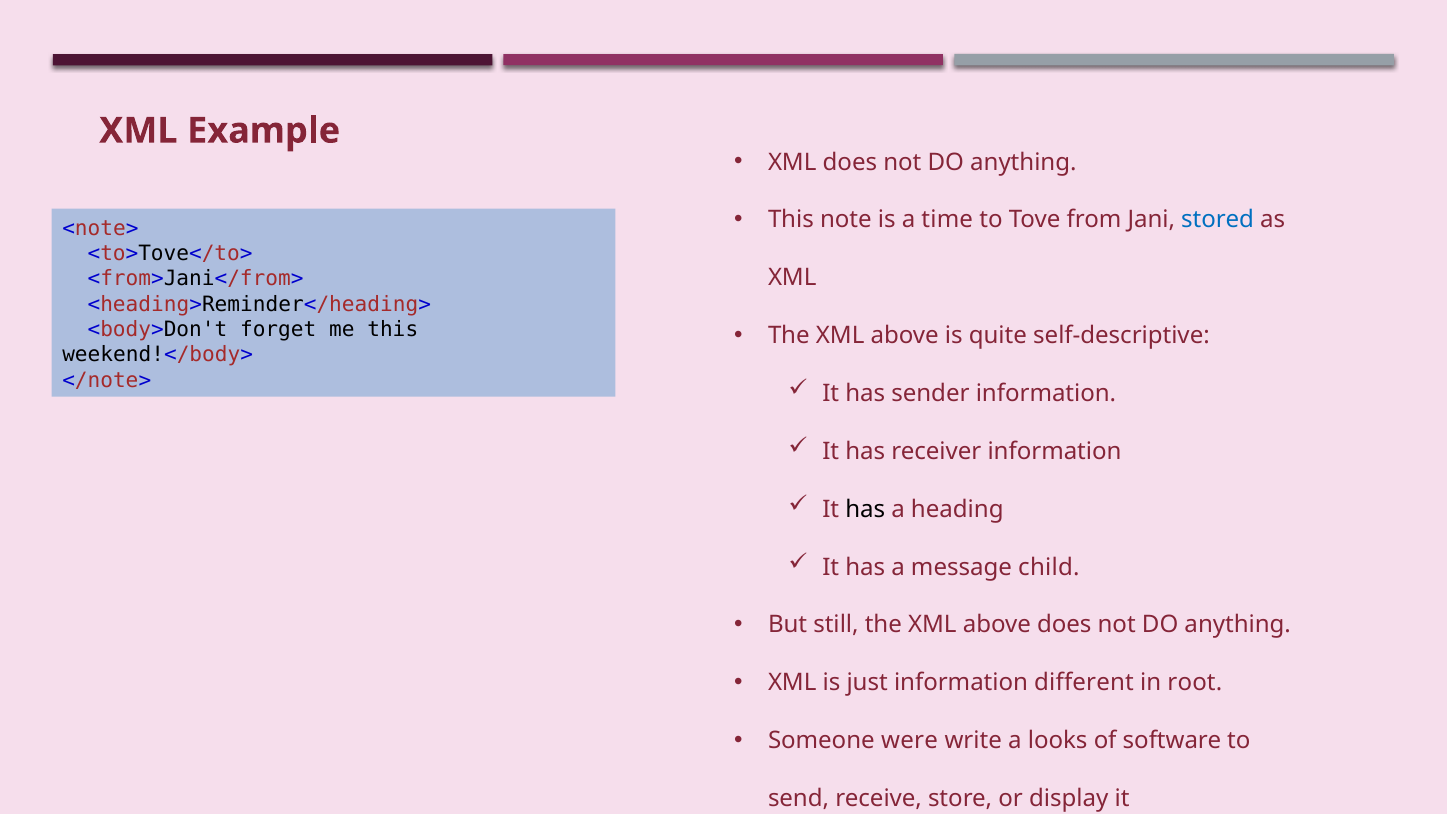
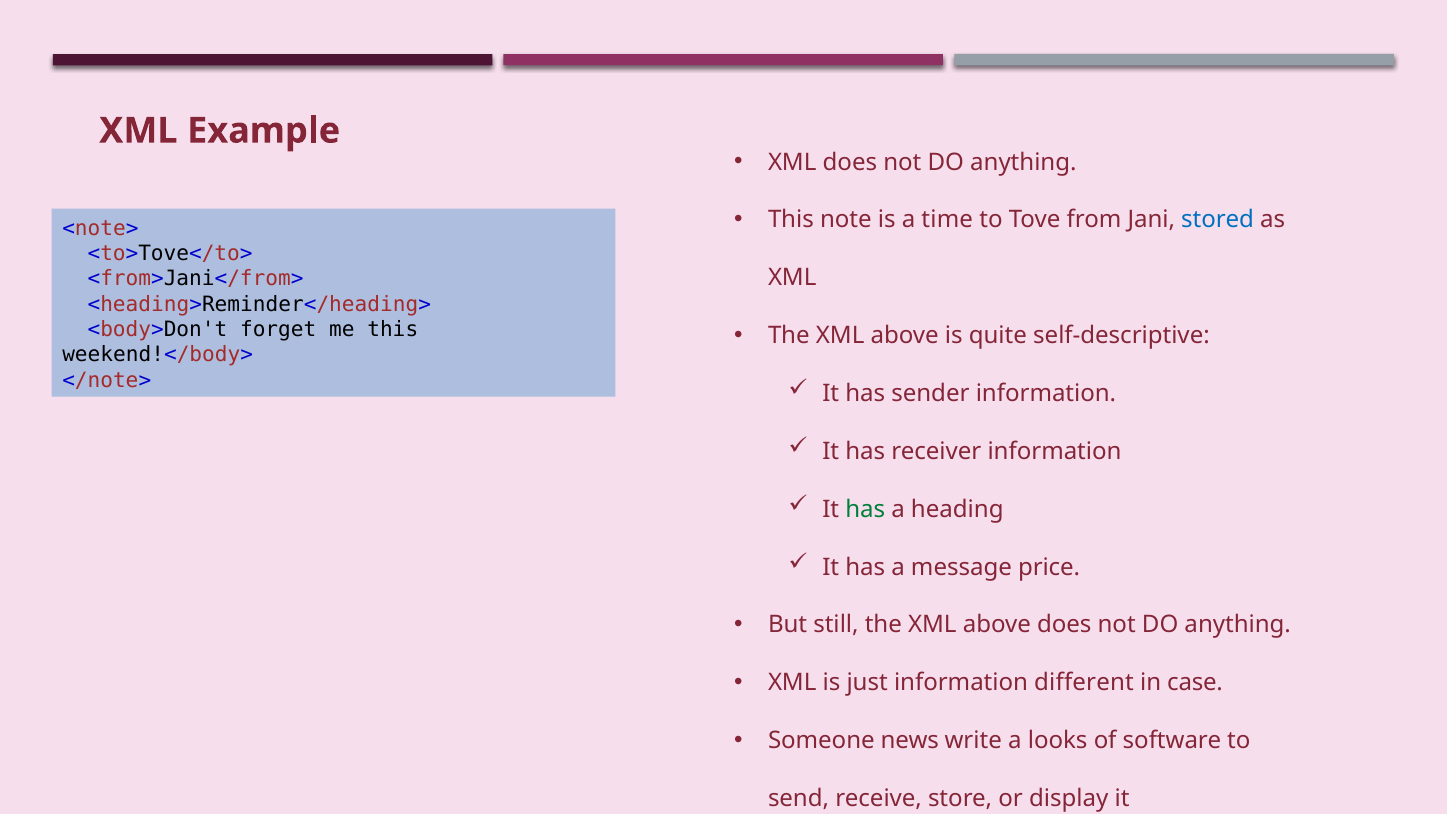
has at (865, 509) colour: black -> green
child: child -> price
root: root -> case
were: were -> news
